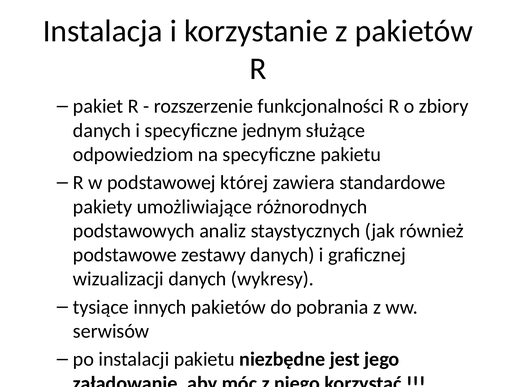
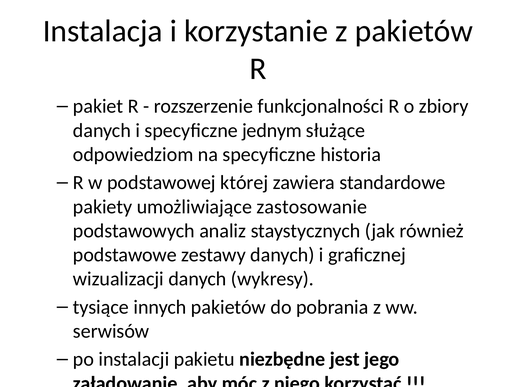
specyficzne pakietu: pakietu -> historia
różnorodnych: różnorodnych -> zastosowanie
